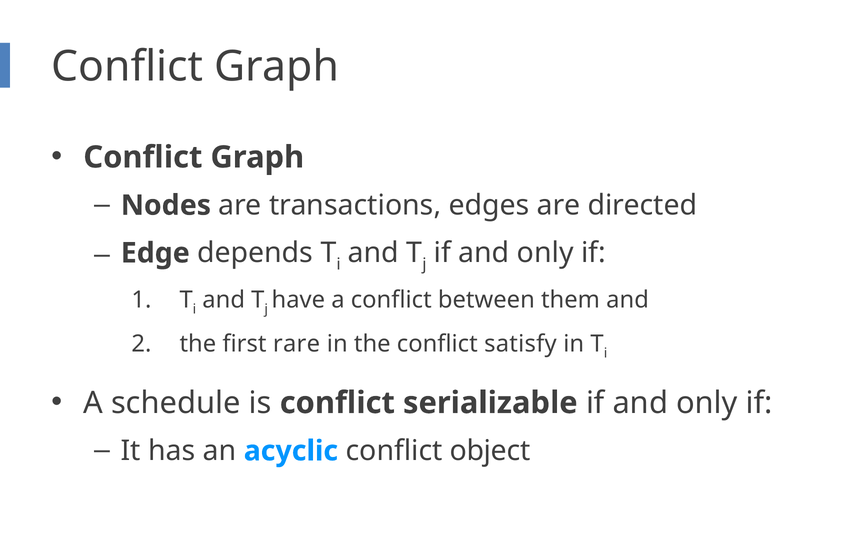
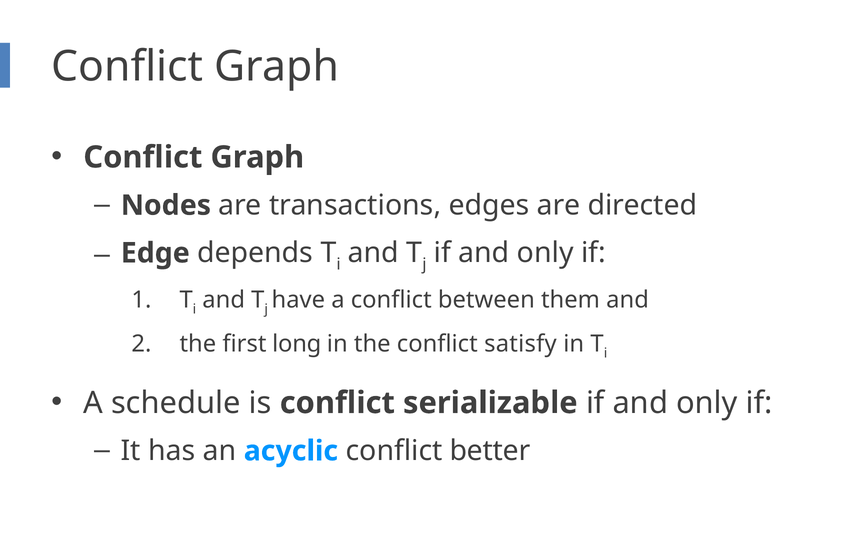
rare: rare -> long
object: object -> better
